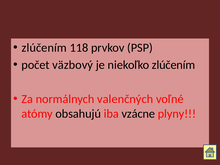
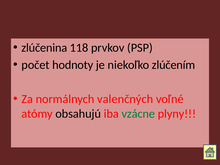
zlúčením at (44, 48): zlúčením -> zlúčenina
väzbový: väzbový -> hodnoty
vzácne colour: black -> green
